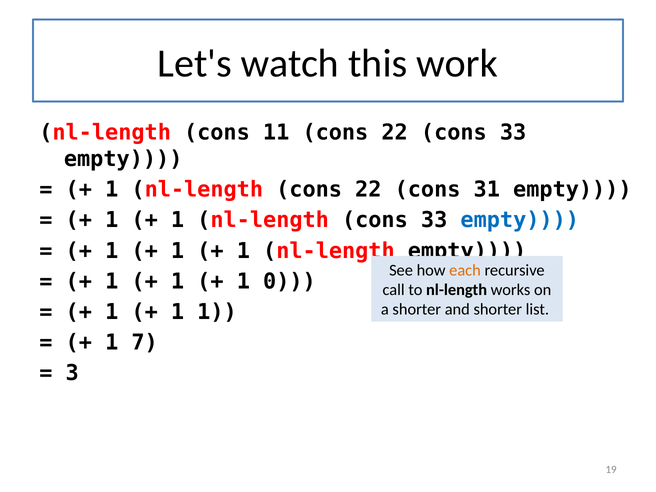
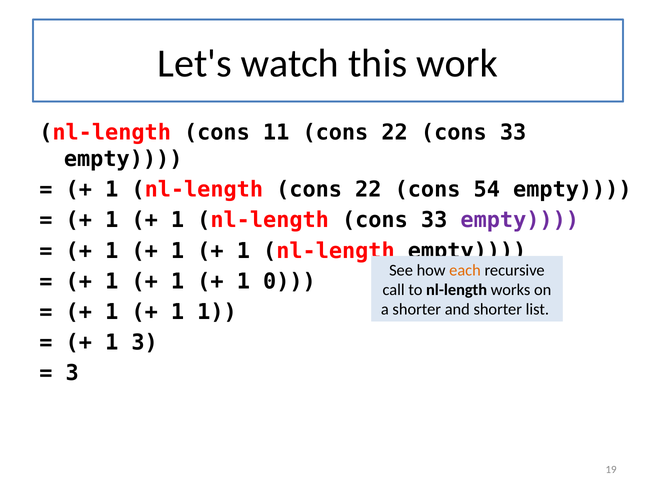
31: 31 -> 54
empty at (520, 220) colour: blue -> purple
1 7: 7 -> 3
